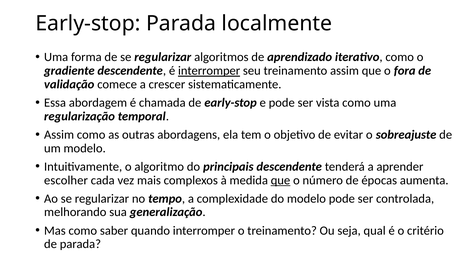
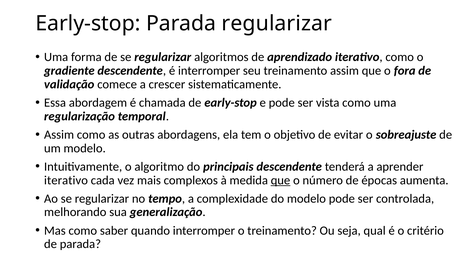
Parada localmente: localmente -> regularizar
interromper at (209, 71) underline: present -> none
escolher at (66, 180): escolher -> iterativo
